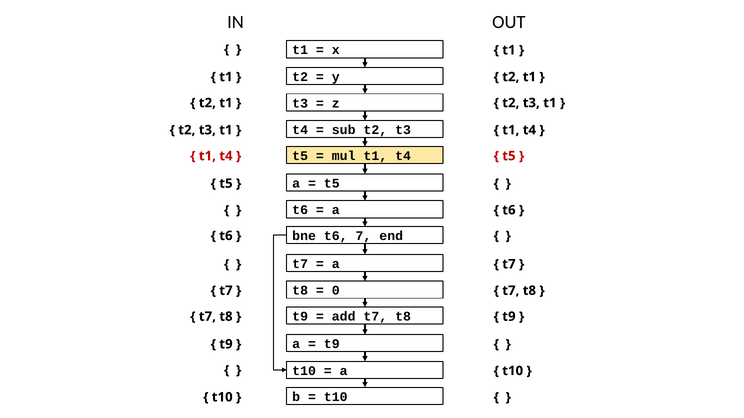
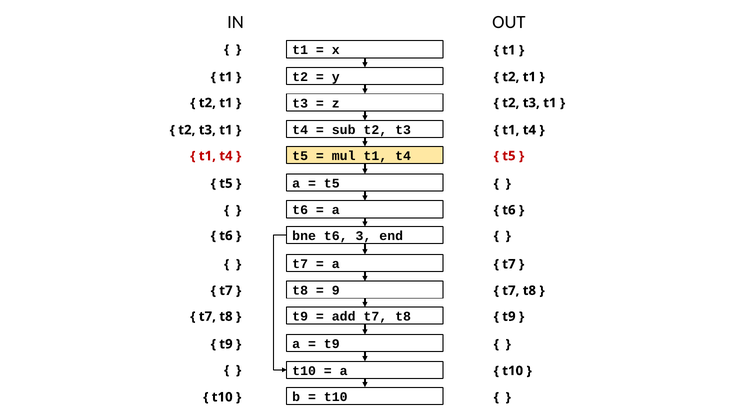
7: 7 -> 3
0: 0 -> 9
